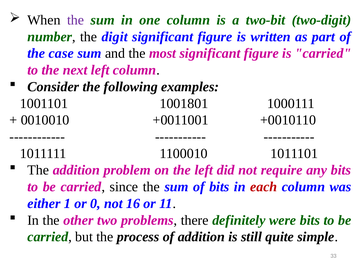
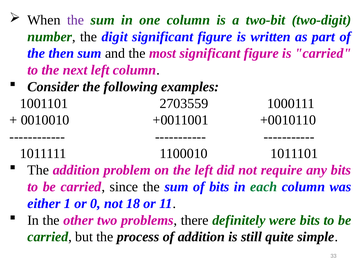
case: case -> then
1001801: 1001801 -> 2703559
each colour: red -> green
16: 16 -> 18
